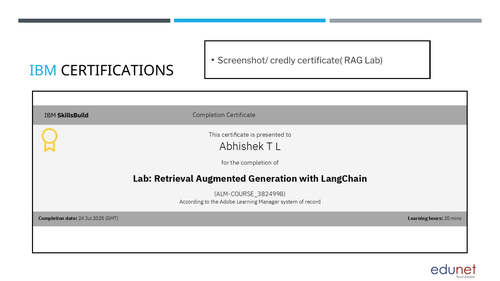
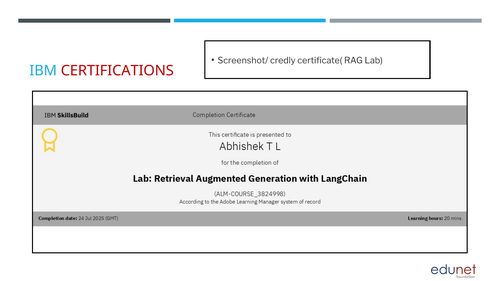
CERTIFICATIONS colour: black -> red
